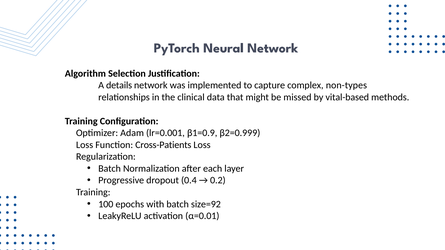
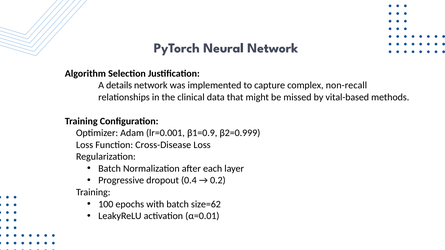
non-types: non-types -> non-recall
Cross-Patients: Cross-Patients -> Cross-Disease
size=92: size=92 -> size=62
